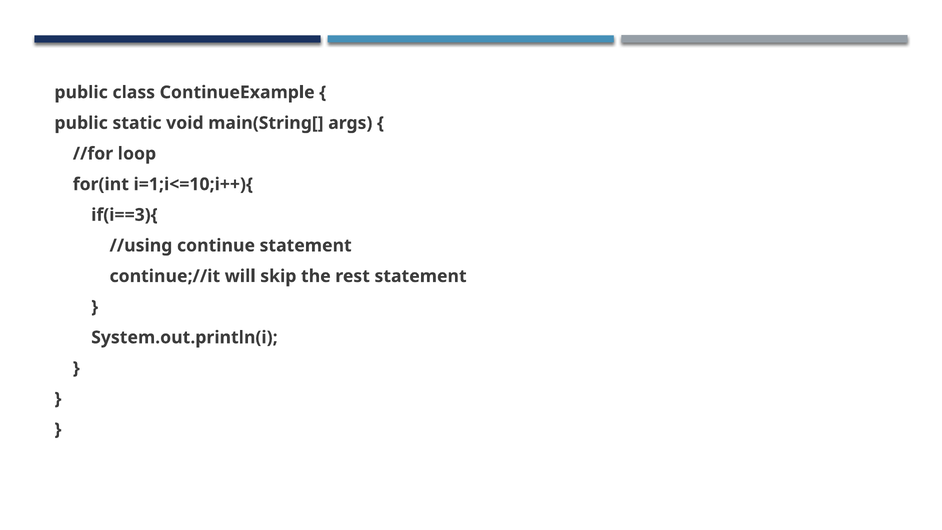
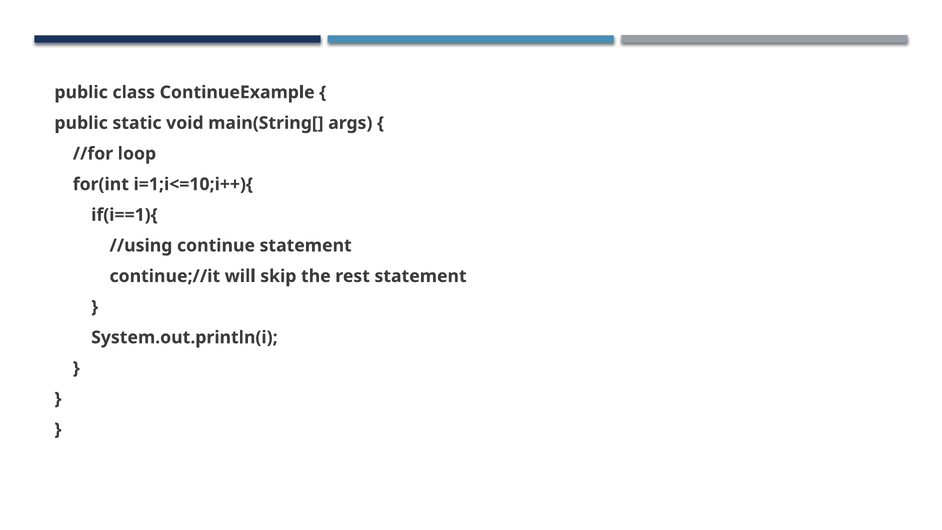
if(i==3){: if(i==3){ -> if(i==1){
